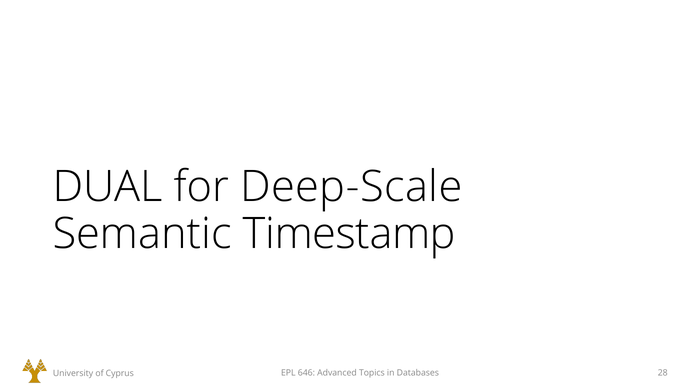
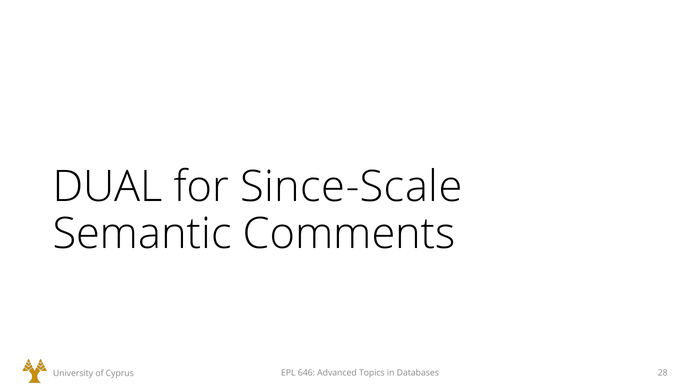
Deep-Scale: Deep-Scale -> Since-Scale
Timestamp: Timestamp -> Comments
